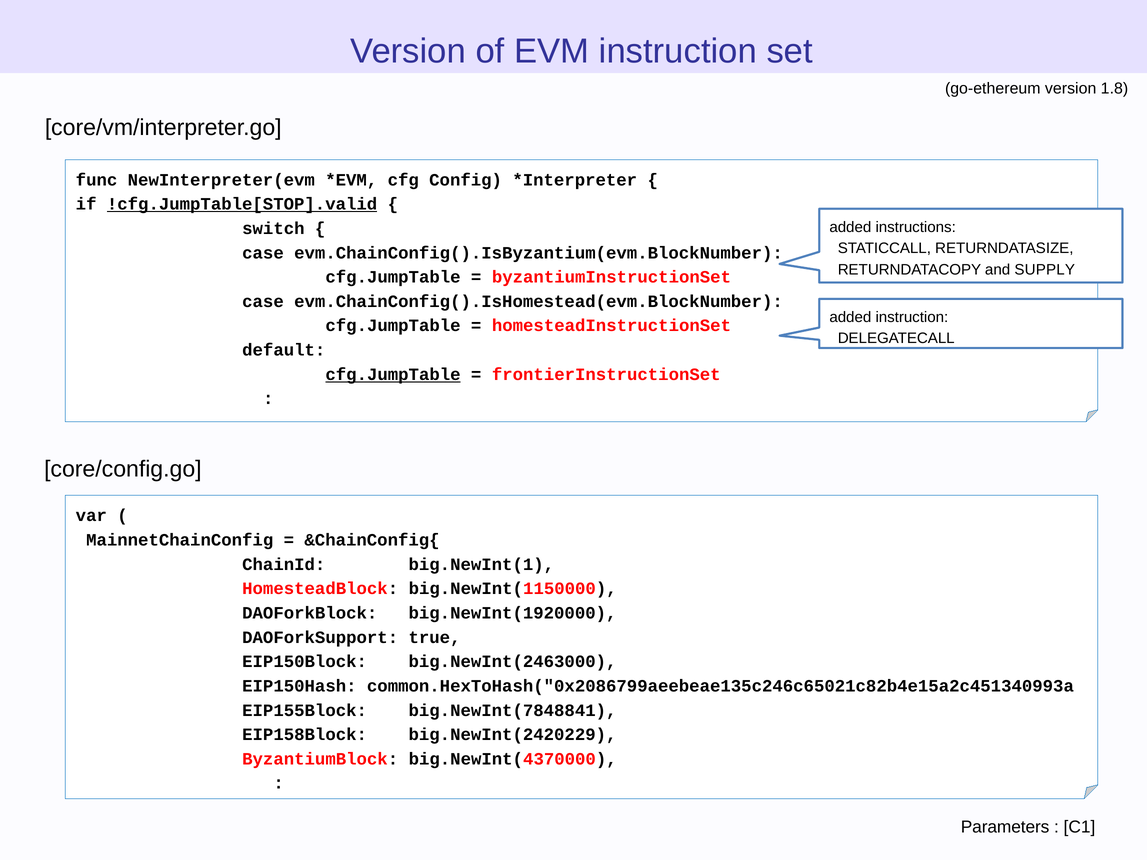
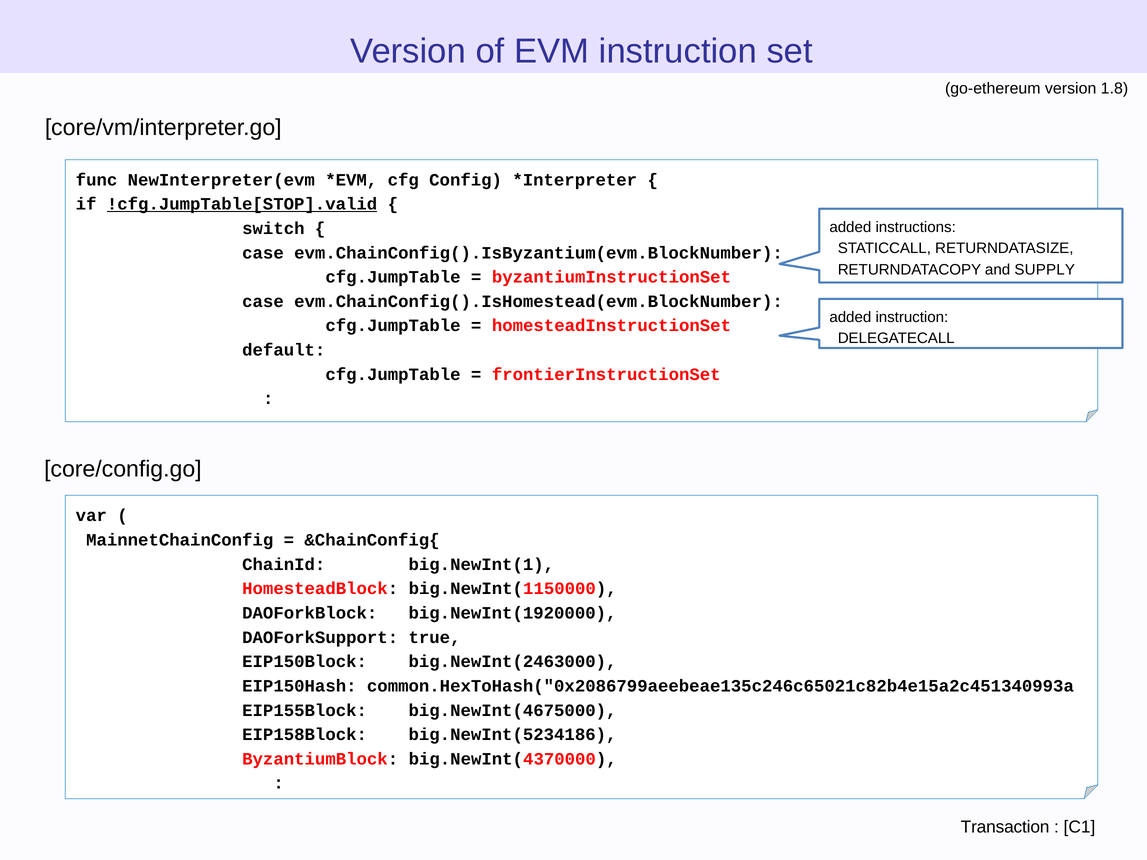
cfg.JumpTable at (393, 374) underline: present -> none
big.NewInt(7848841: big.NewInt(7848841 -> big.NewInt(4675000
big.NewInt(2420229: big.NewInt(2420229 -> big.NewInt(5234186
Parameters: Parameters -> Transaction
